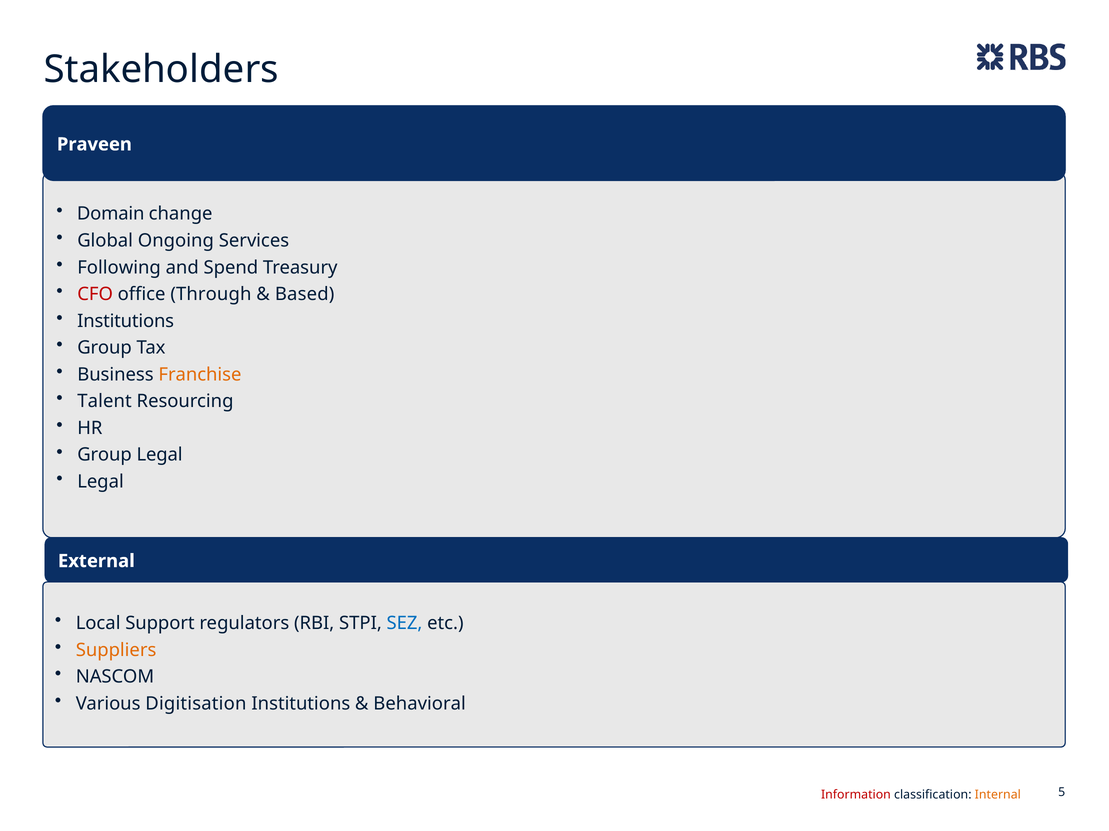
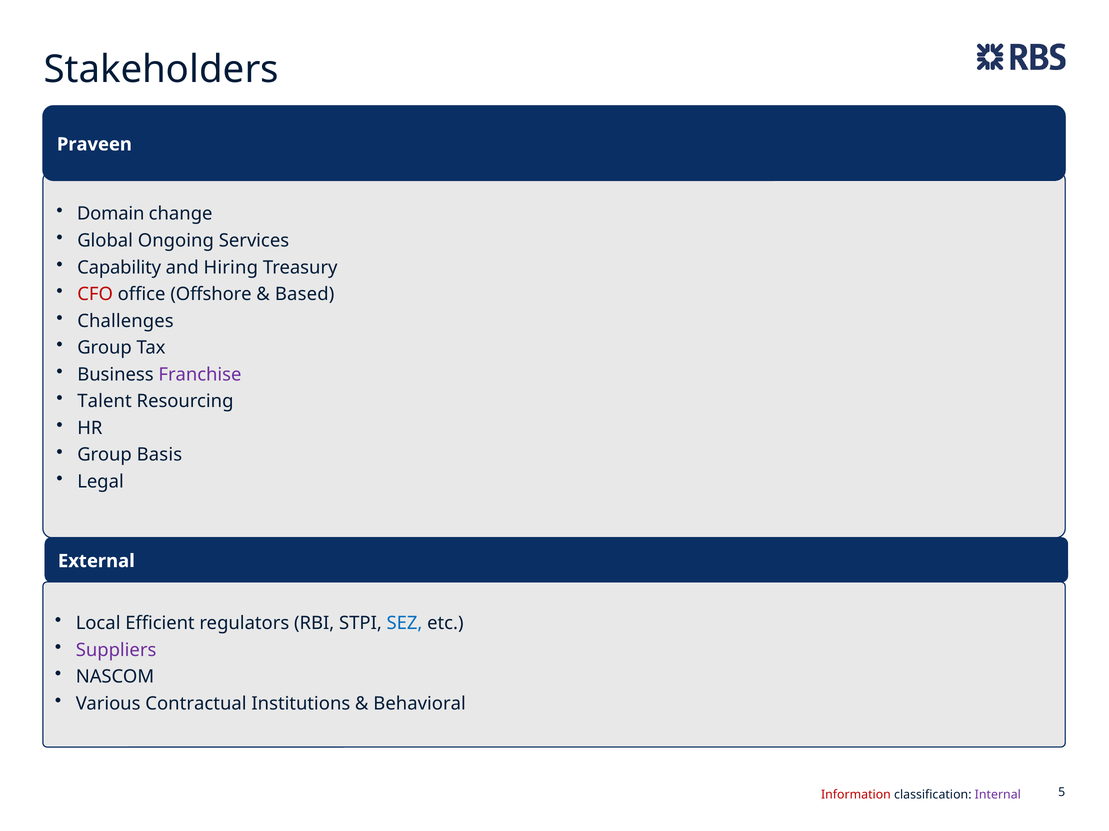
Following: Following -> Capability
Spend: Spend -> Hiring
Through: Through -> Offshore
Institutions at (126, 321): Institutions -> Challenges
Franchise colour: orange -> purple
Group Legal: Legal -> Basis
Support: Support -> Efficient
Suppliers colour: orange -> purple
Digitisation: Digitisation -> Contractual
Internal colour: orange -> purple
